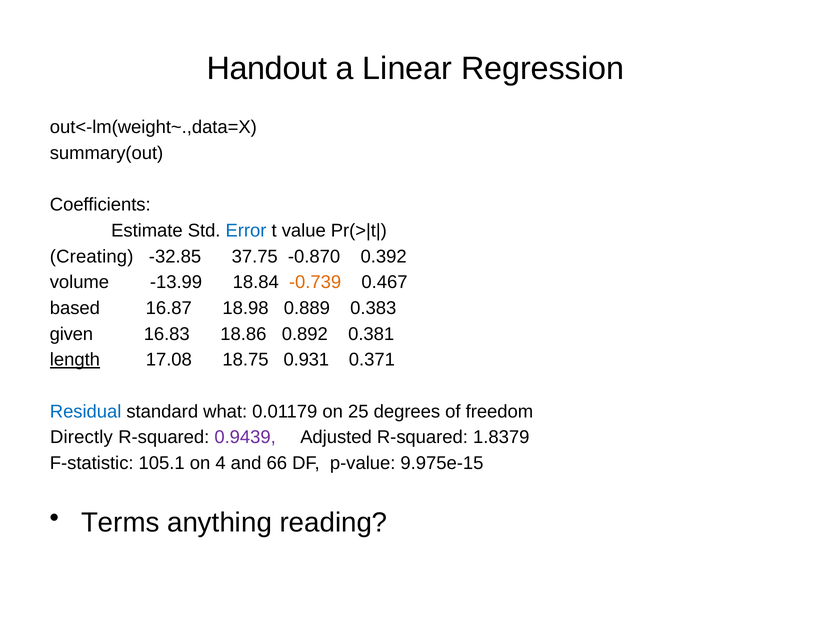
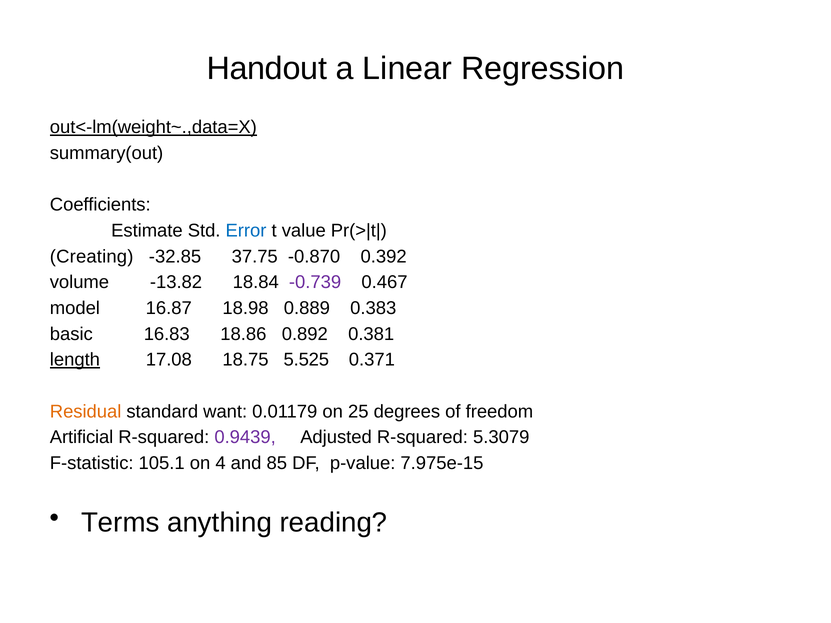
out<-lm(weight~.,data=X underline: none -> present
-13.99: -13.99 -> -13.82
-0.739 colour: orange -> purple
based: based -> model
given: given -> basic
0.931: 0.931 -> 5.525
Residual colour: blue -> orange
what: what -> want
Directly: Directly -> Artificial
1.8379: 1.8379 -> 5.3079
66: 66 -> 85
9.975e-15: 9.975e-15 -> 7.975e-15
